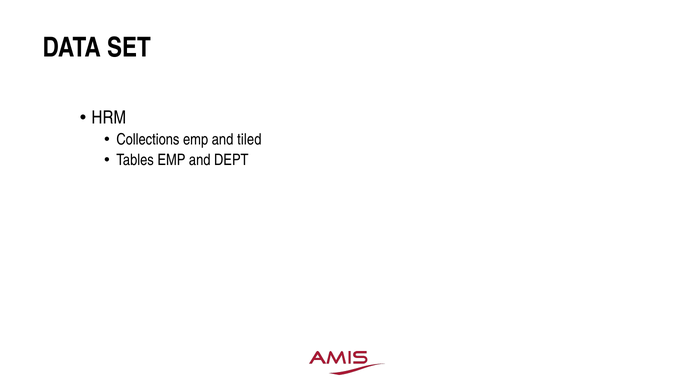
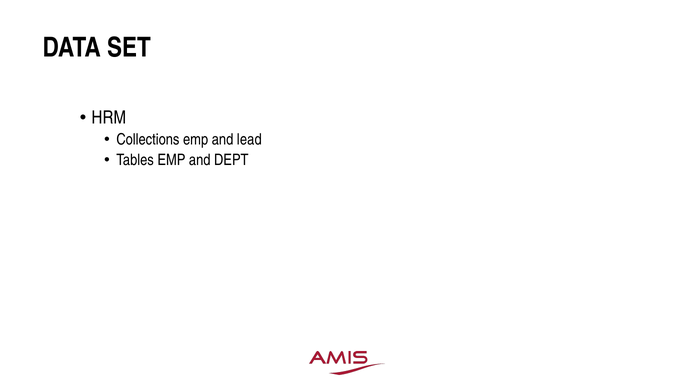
tiled: tiled -> lead
